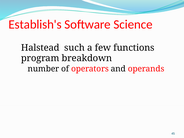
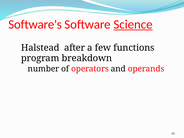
Establish's: Establish's -> Software's
Science underline: none -> present
such: such -> after
